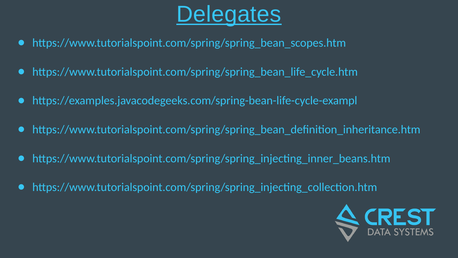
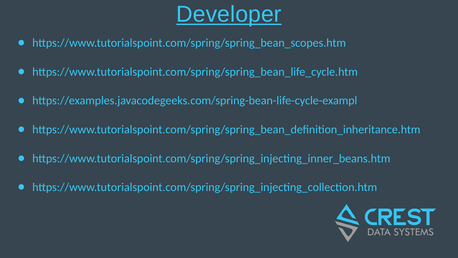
Delegates: Delegates -> Developer
